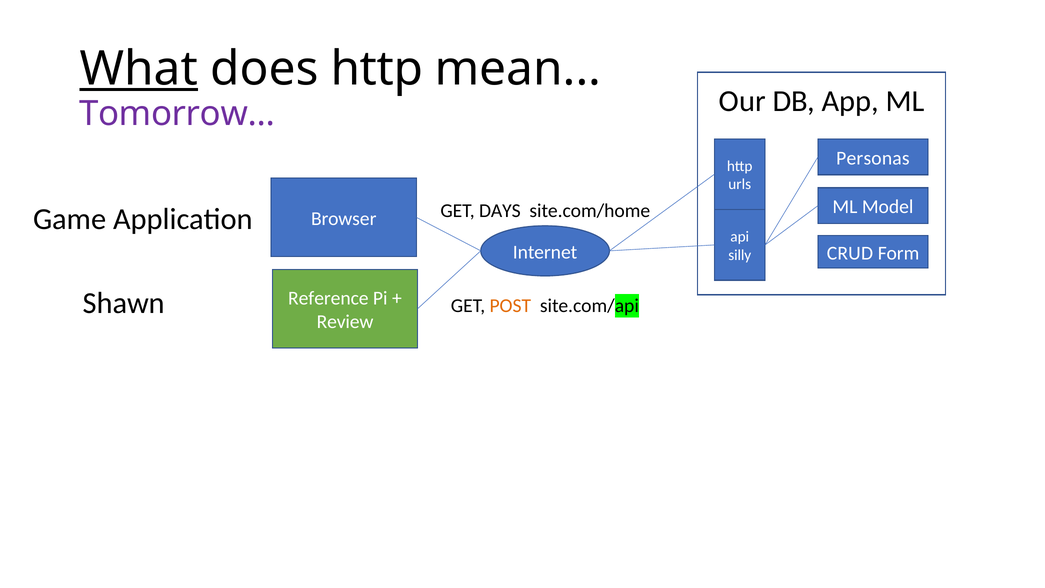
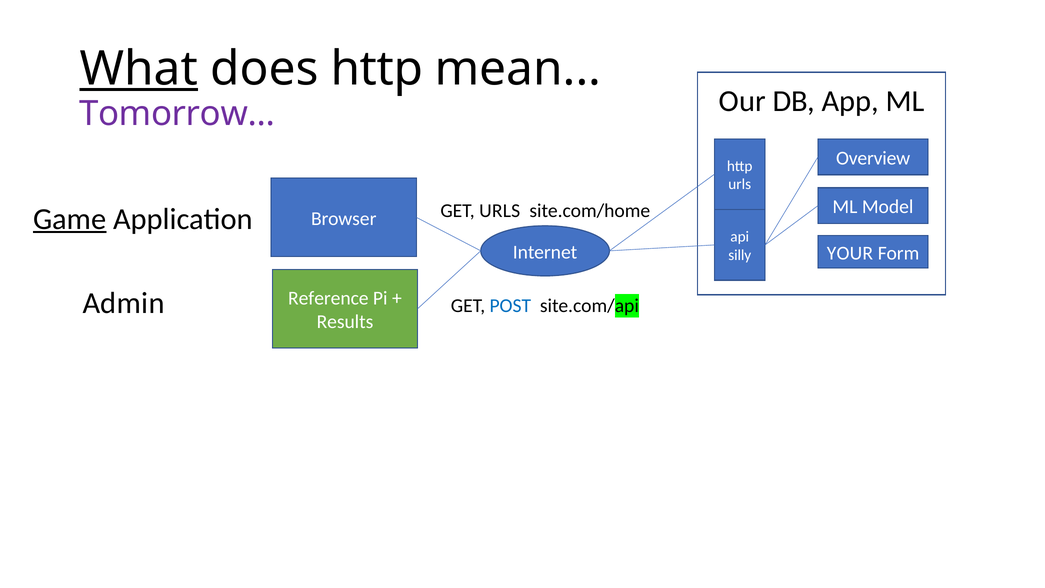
Personas: Personas -> Overview
Game underline: none -> present
GET DAYS: DAYS -> URLS
CRUD: CRUD -> YOUR
Shawn: Shawn -> Admin
POST colour: orange -> blue
Review: Review -> Results
